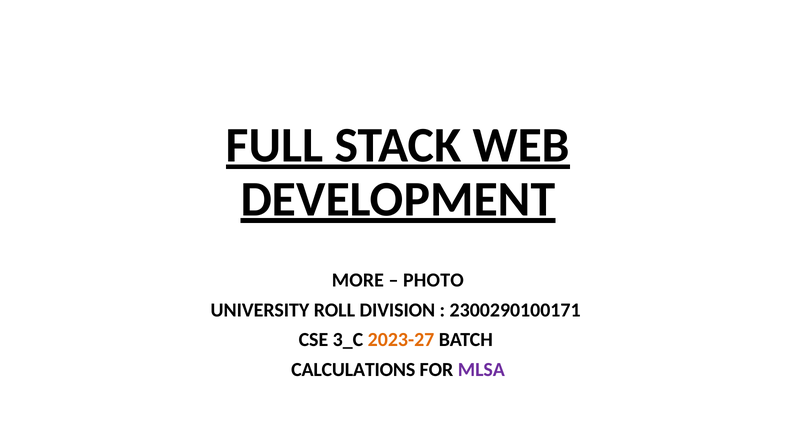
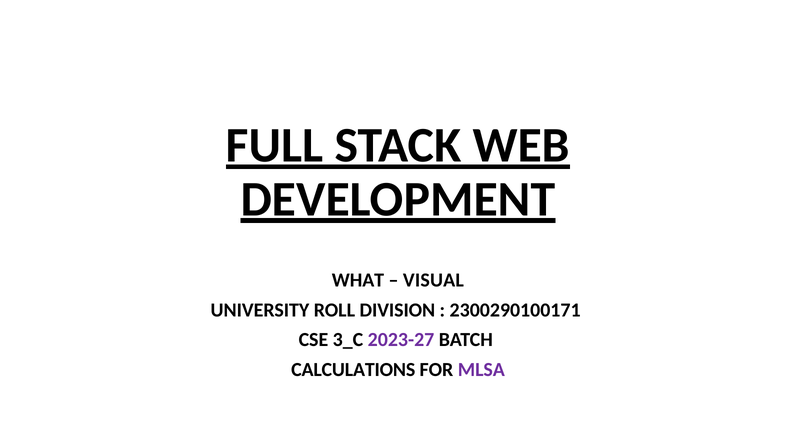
MORE: MORE -> WHAT
PHOTO: PHOTO -> VISUAL
2023-27 colour: orange -> purple
